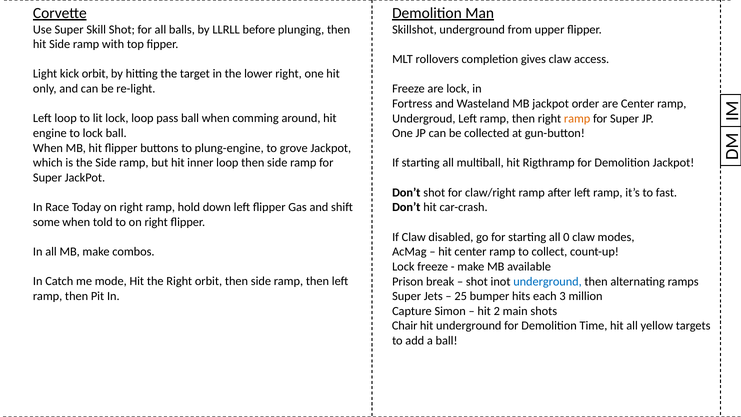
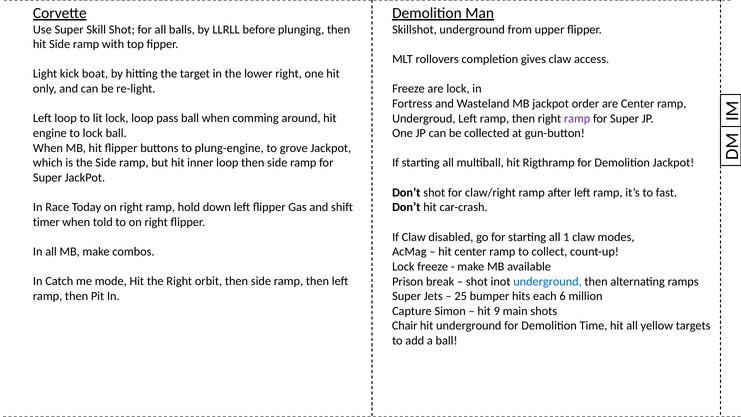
kick orbit: orbit -> boat
ramp at (577, 118) colour: orange -> purple
some: some -> timer
0: 0 -> 1
3: 3 -> 6
2: 2 -> 9
